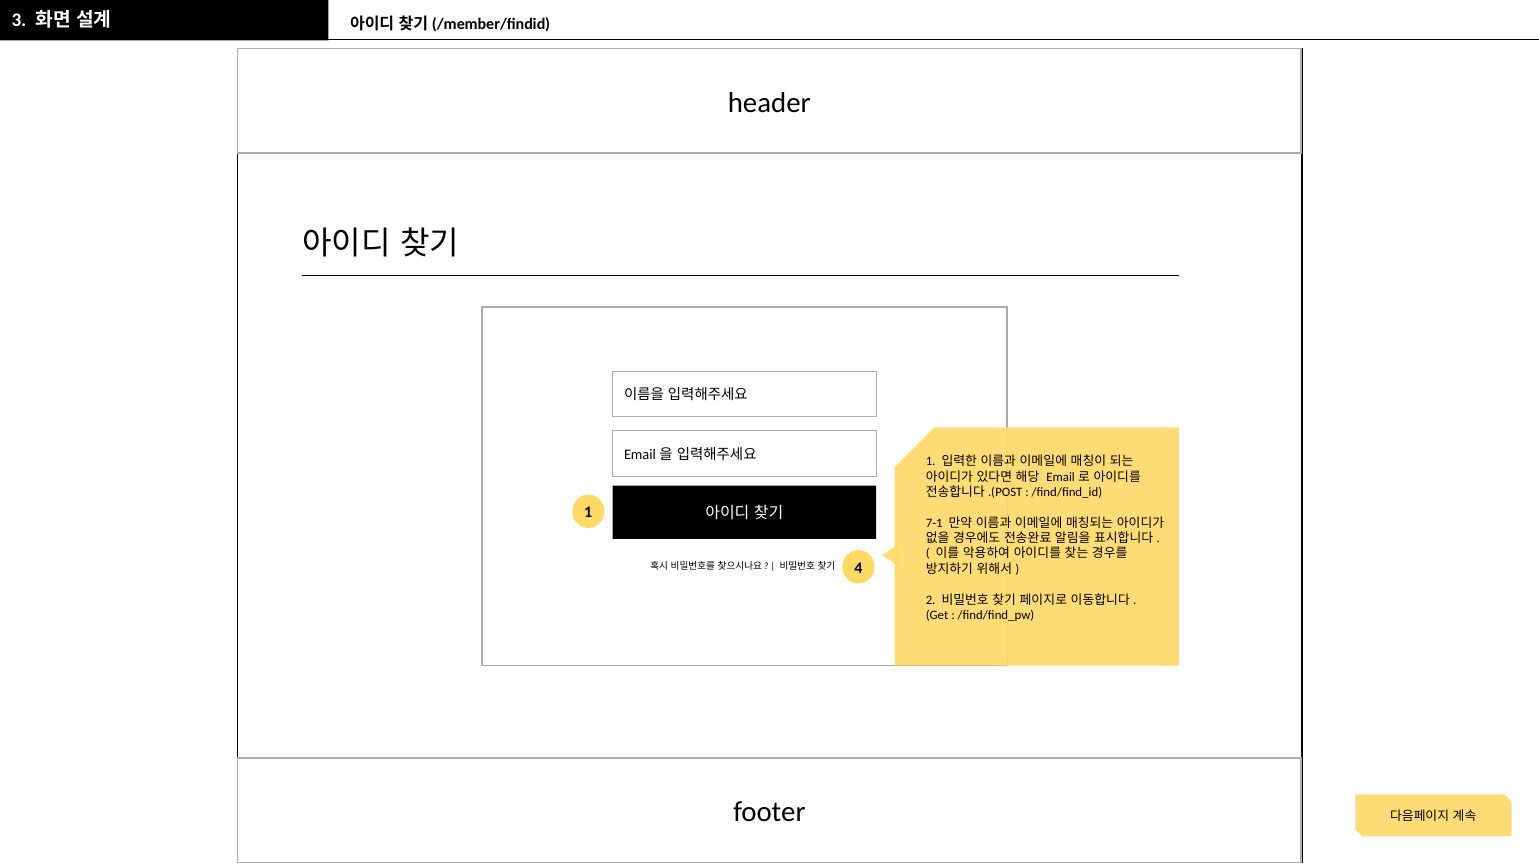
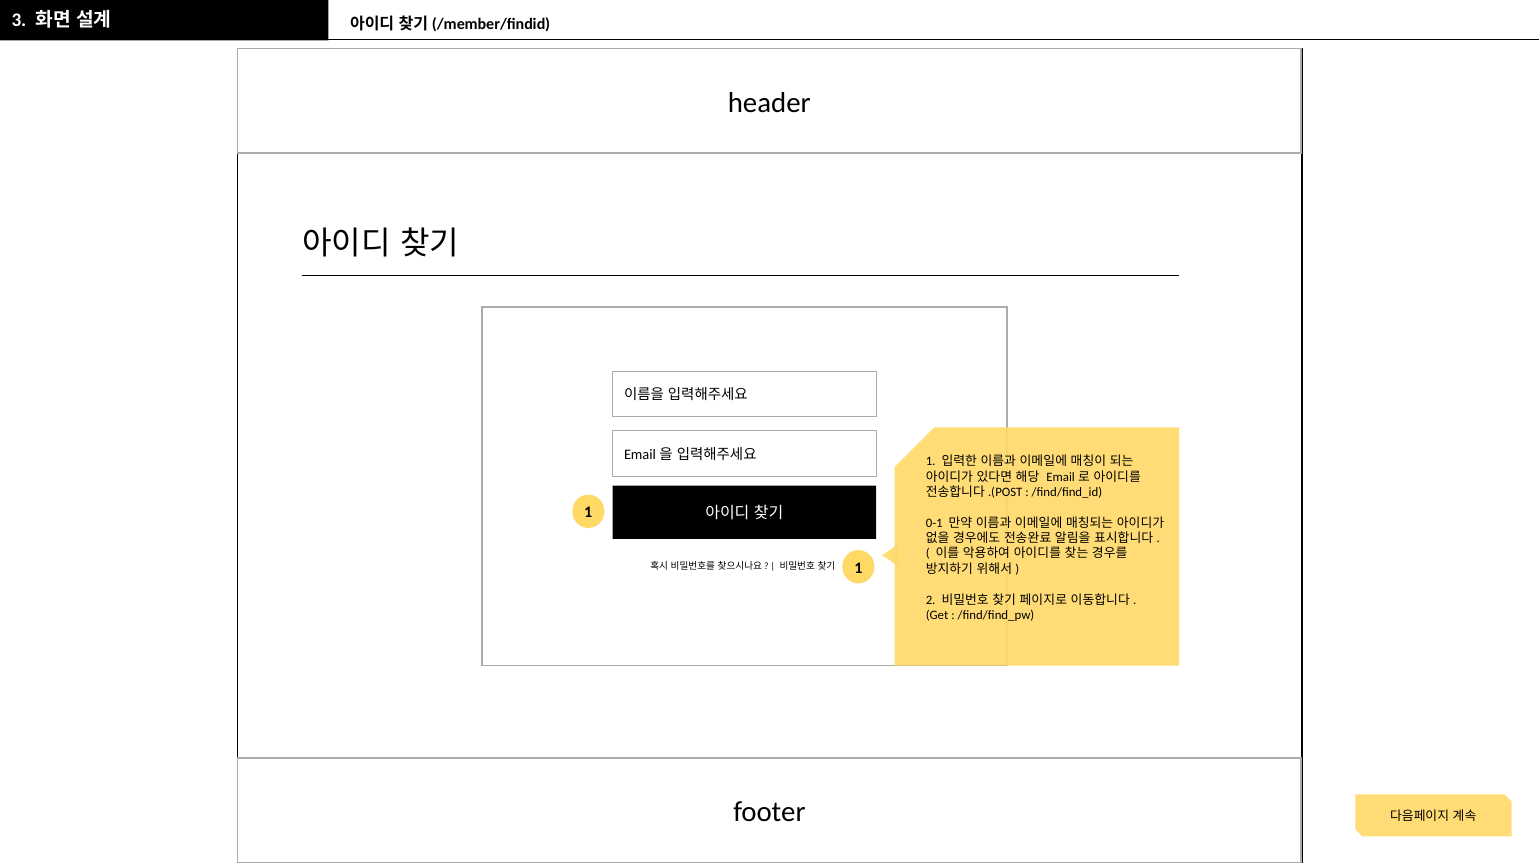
7-1: 7-1 -> 0-1
4 at (858, 568): 4 -> 1
